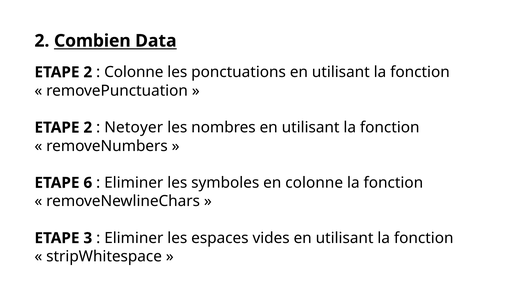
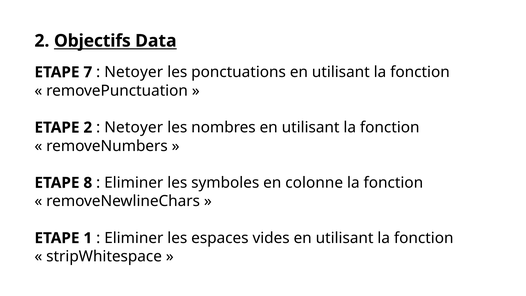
Combien: Combien -> Objectifs
2 at (88, 72): 2 -> 7
Colonne at (134, 72): Colonne -> Netoyer
6: 6 -> 8
3: 3 -> 1
